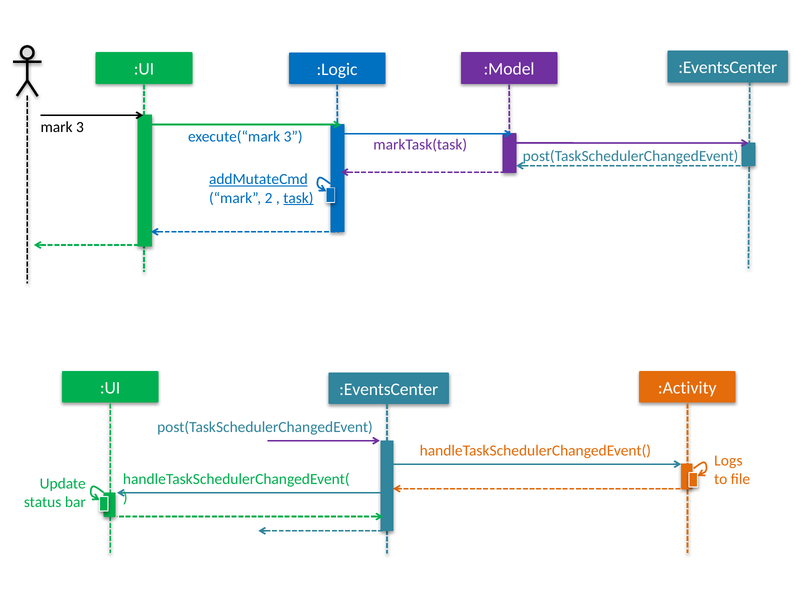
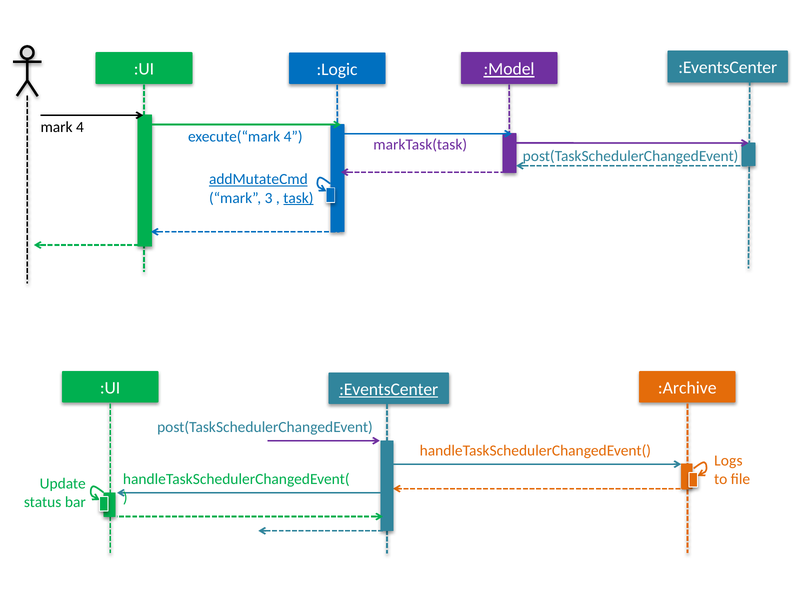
:Model underline: none -> present
mark 3: 3 -> 4
execute(“mark 3: 3 -> 4
2: 2 -> 3
:Activity: :Activity -> :Archive
:EventsCenter at (389, 389) underline: none -> present
